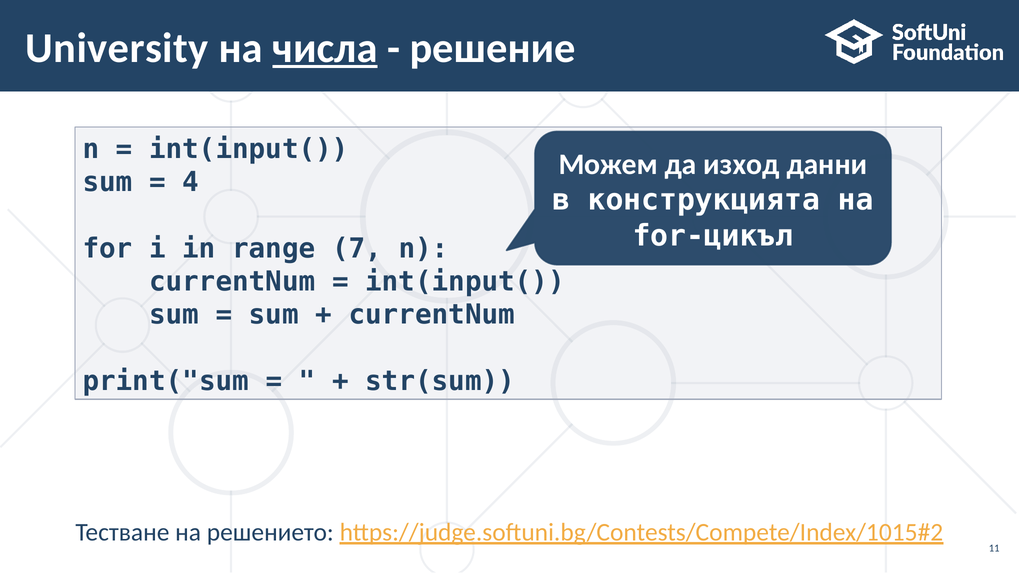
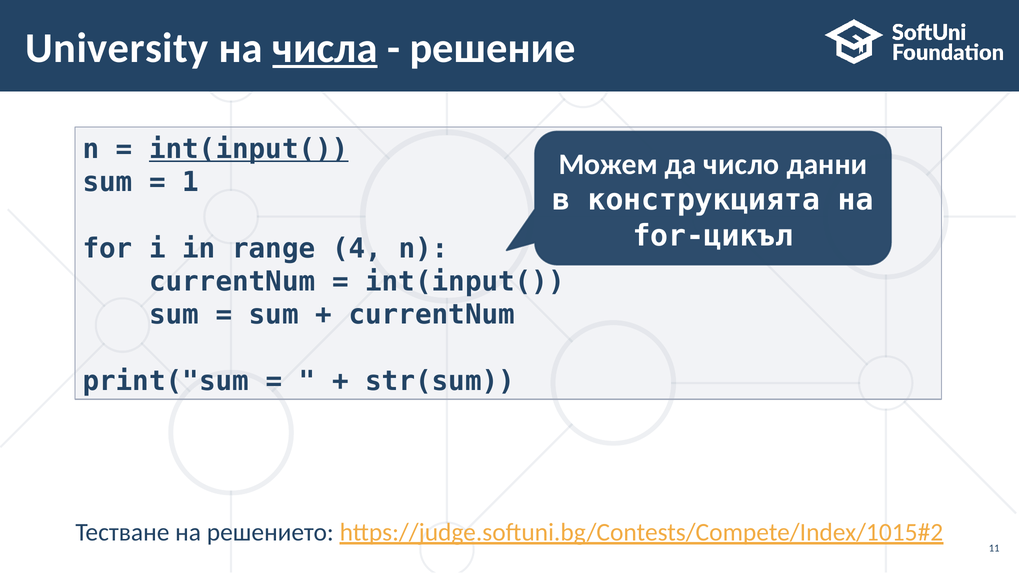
int(input( at (249, 149) underline: none -> present
изход: изход -> число
4: 4 -> 1
7: 7 -> 4
